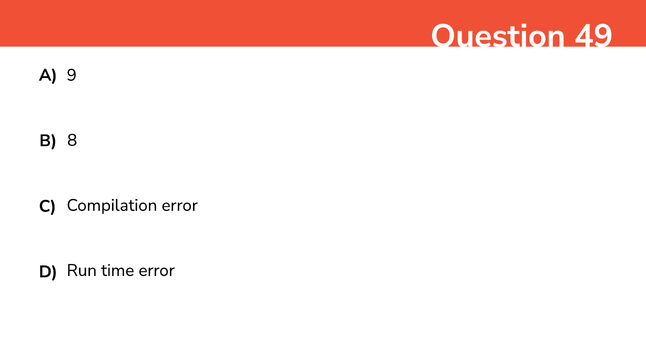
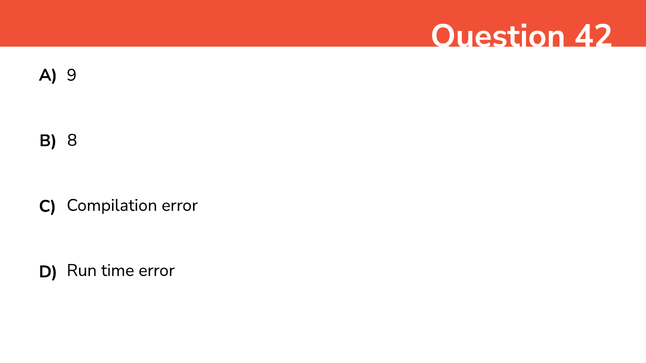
49: 49 -> 42
